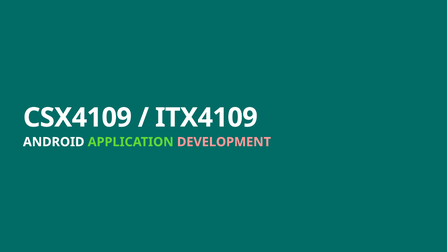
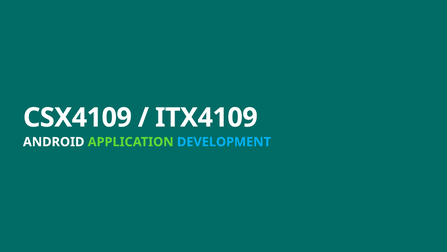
DEVELOPMENT colour: pink -> light blue
